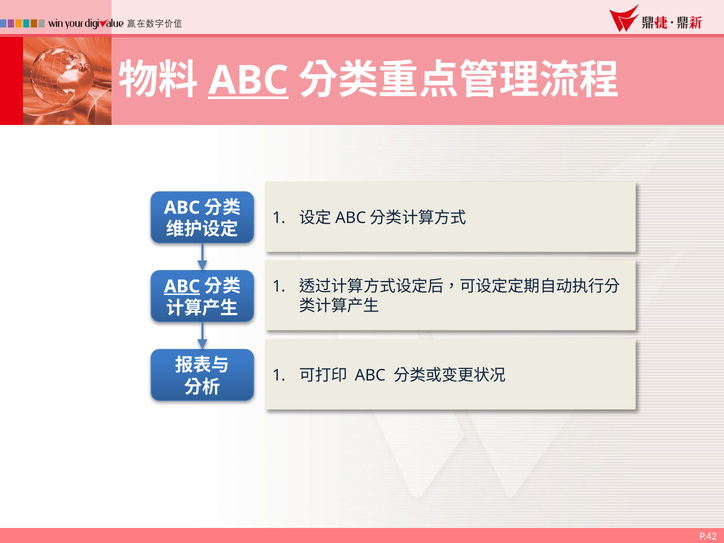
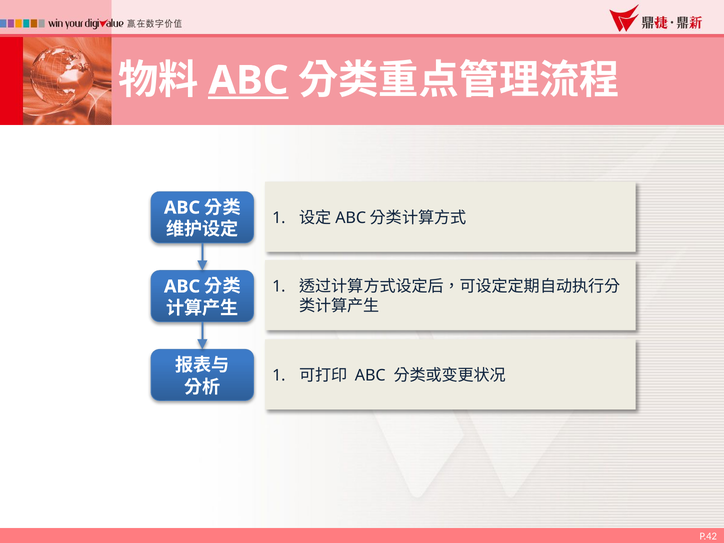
ABC at (182, 287) underline: present -> none
